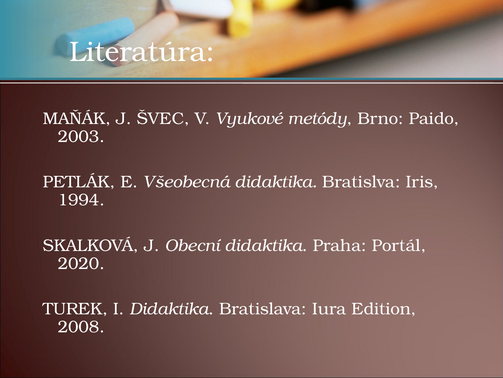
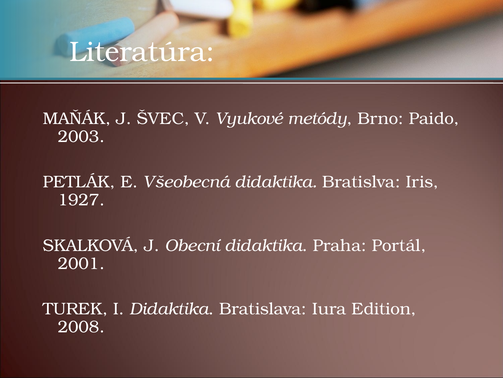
1994: 1994 -> 1927
2020: 2020 -> 2001
